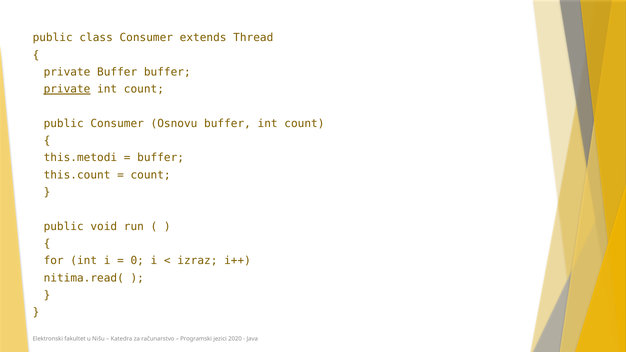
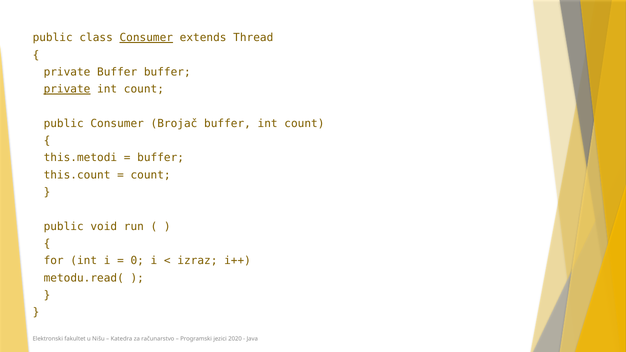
Consumer at (146, 38) underline: none -> present
Osnovu: Osnovu -> Brojač
nitima.read(: nitima.read( -> metodu.read(
